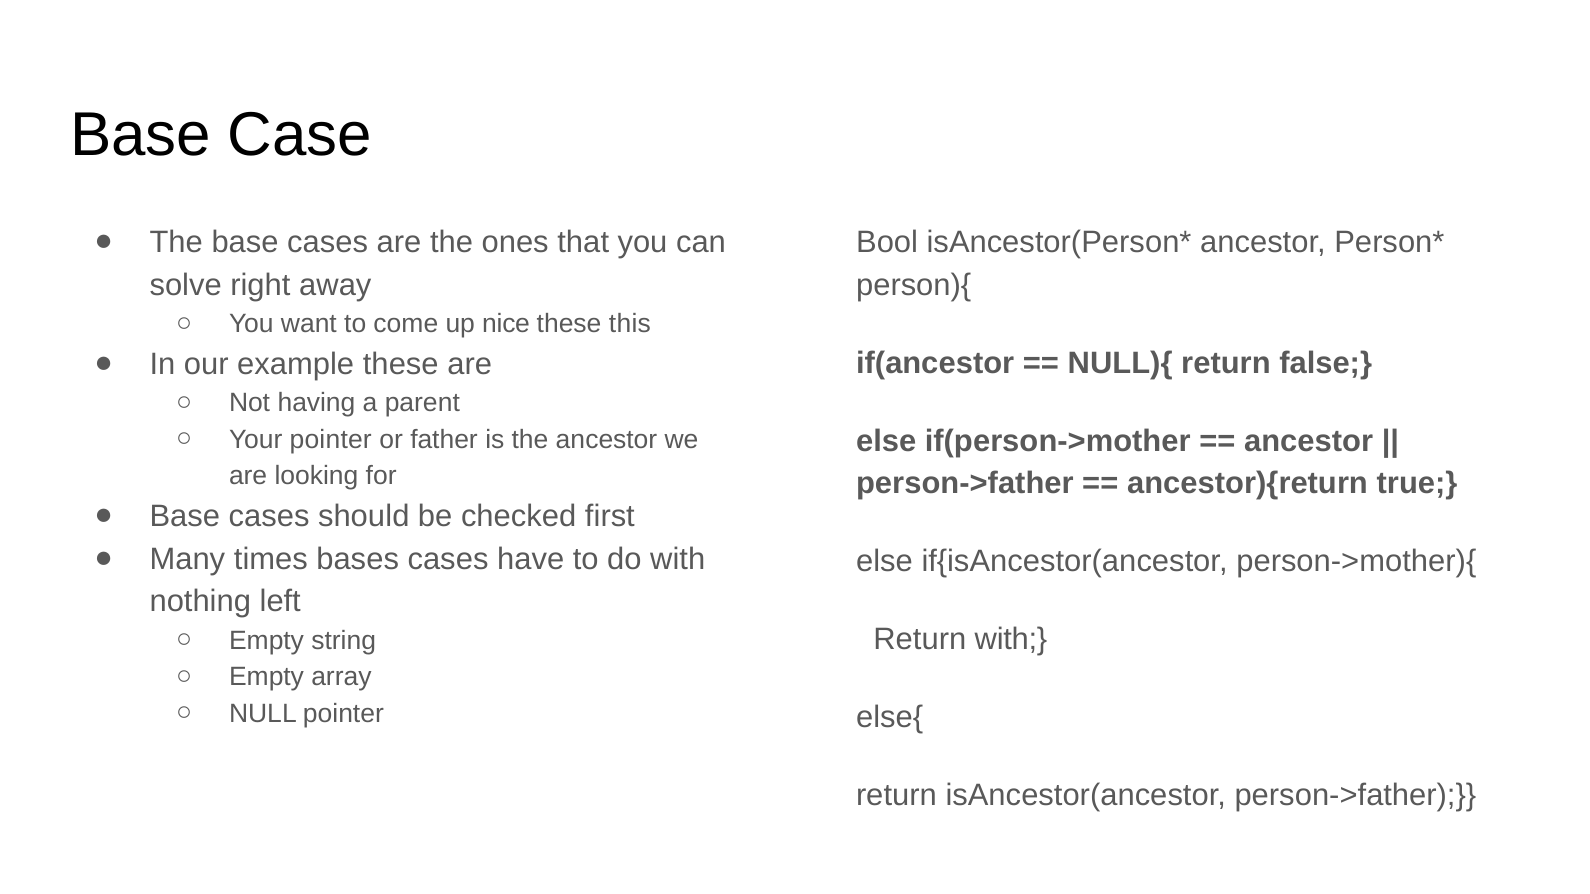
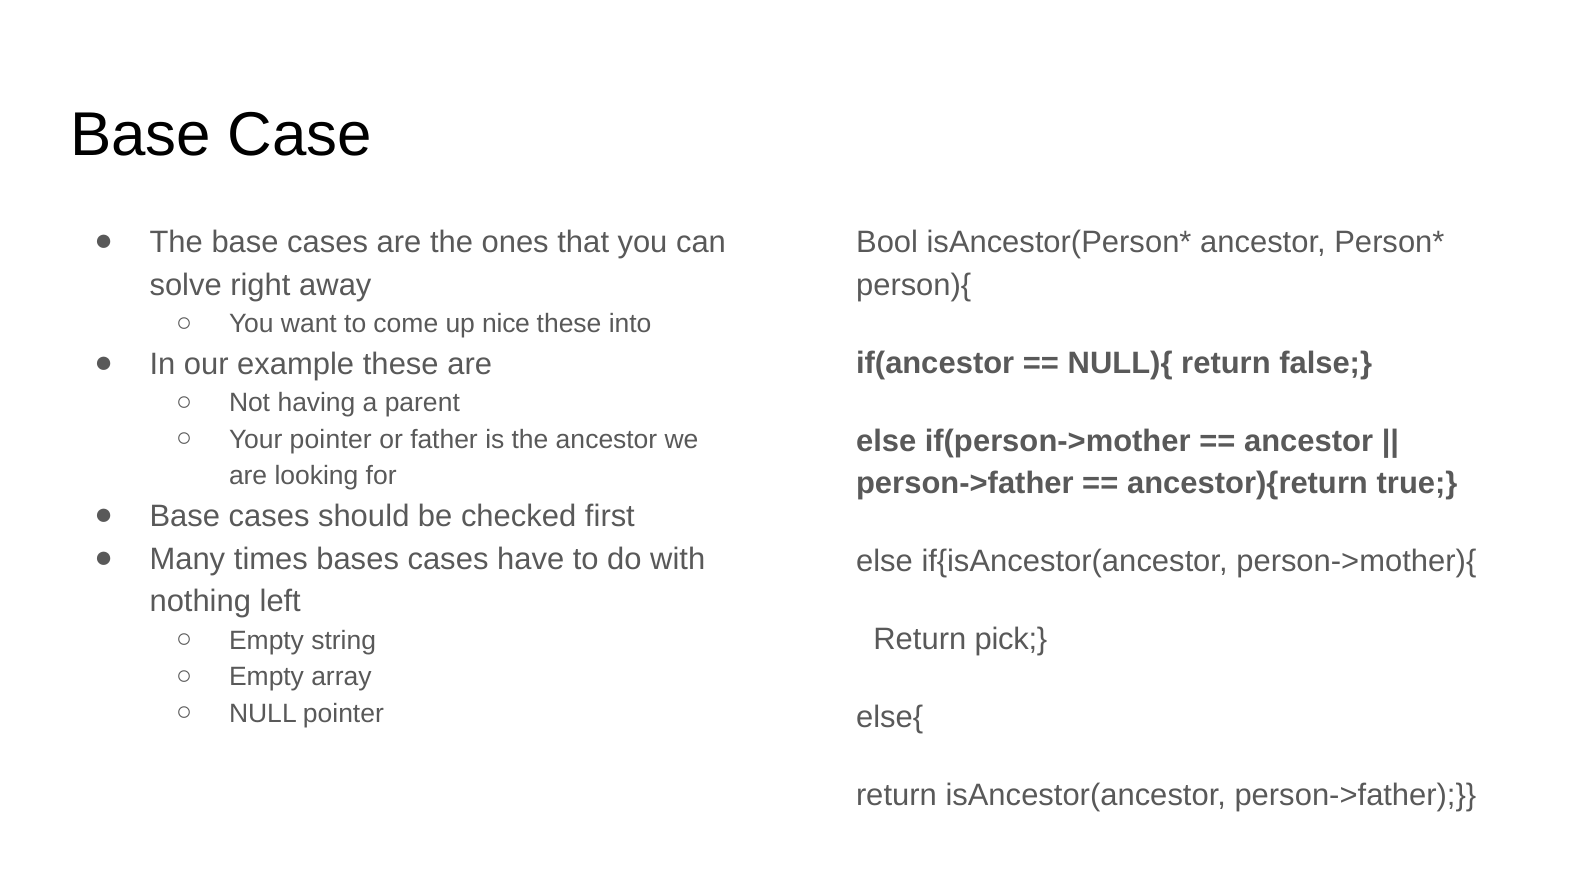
this: this -> into
Return with: with -> pick
